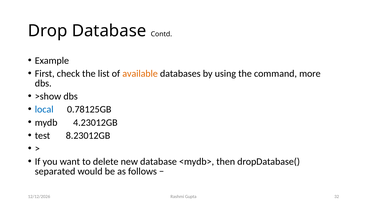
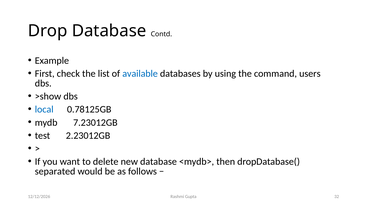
available colour: orange -> blue
more: more -> users
4.23012GB: 4.23012GB -> 7.23012GB
8.23012GB: 8.23012GB -> 2.23012GB
